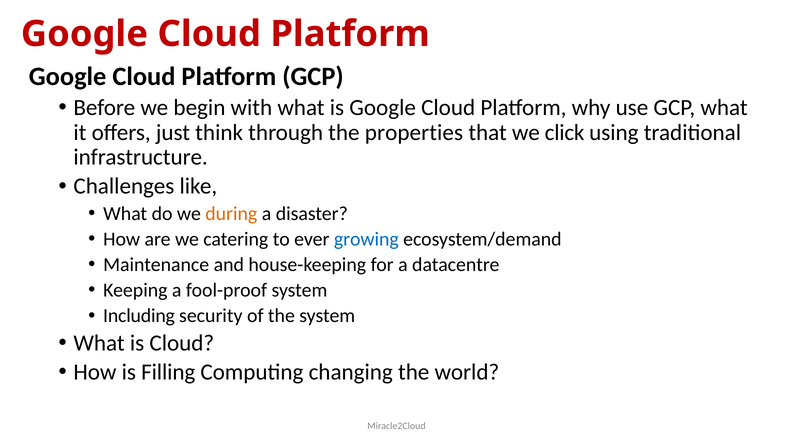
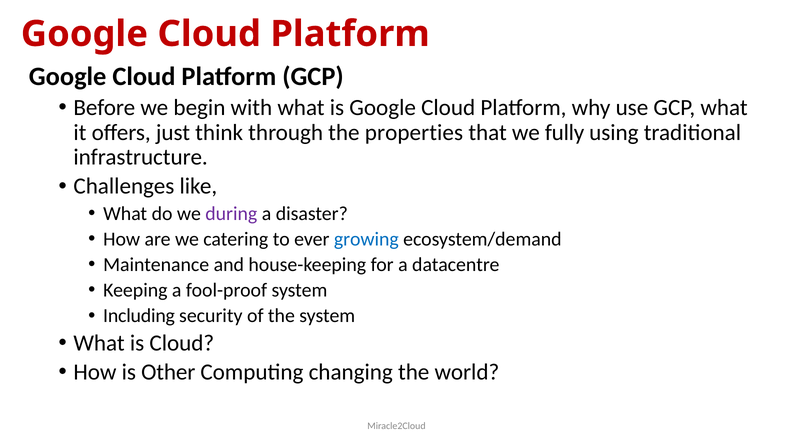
click: click -> fully
during colour: orange -> purple
Filling: Filling -> Other
